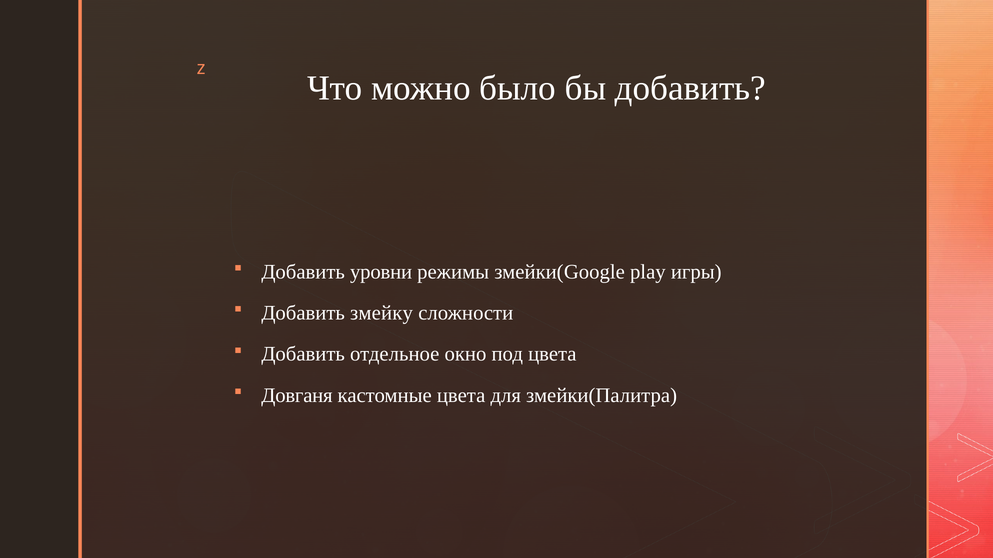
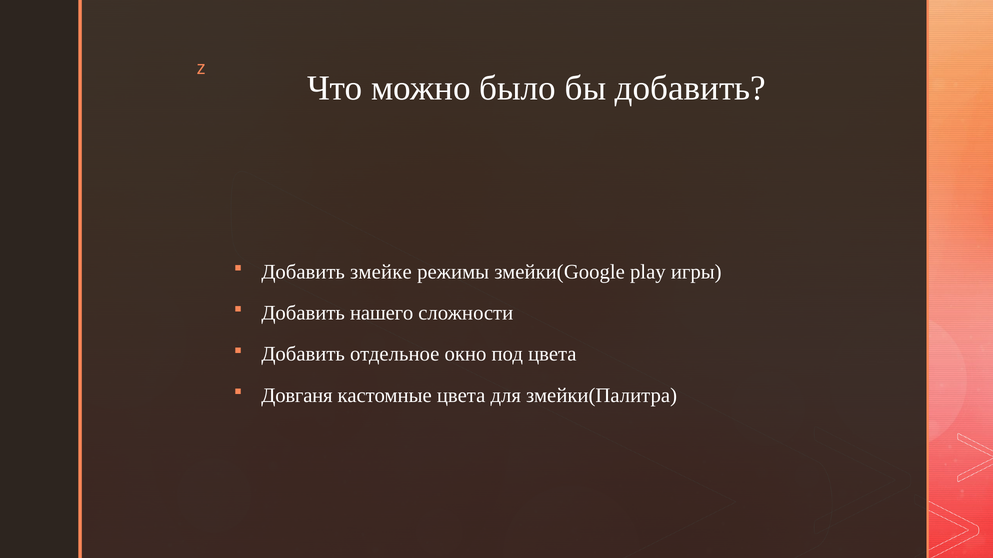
уровни: уровни -> змейке
змейку: змейку -> нашего
